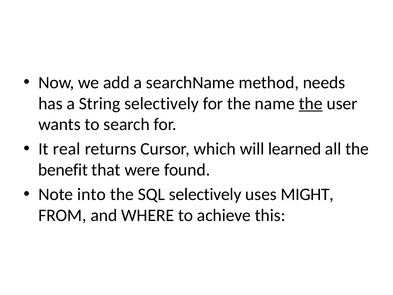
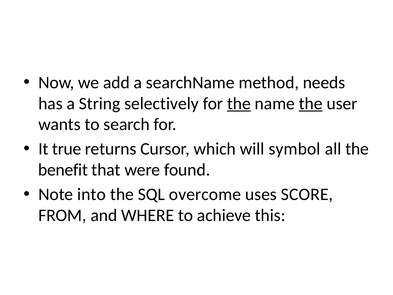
the at (239, 103) underline: none -> present
real: real -> true
learned: learned -> symbol
SQL selectively: selectively -> overcome
MIGHT: MIGHT -> SCORE
